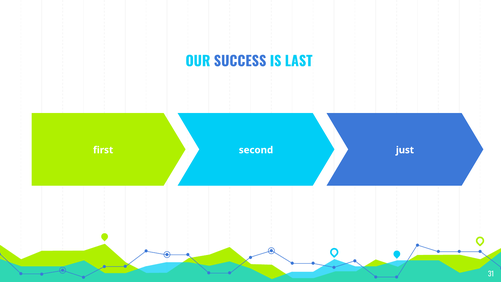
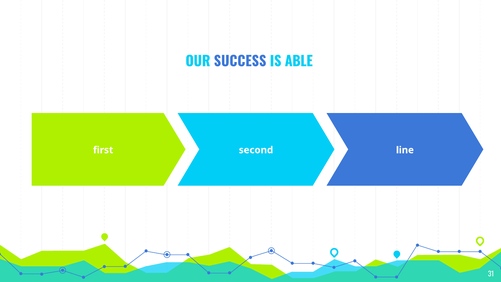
LAST: LAST -> ABLE
just: just -> line
